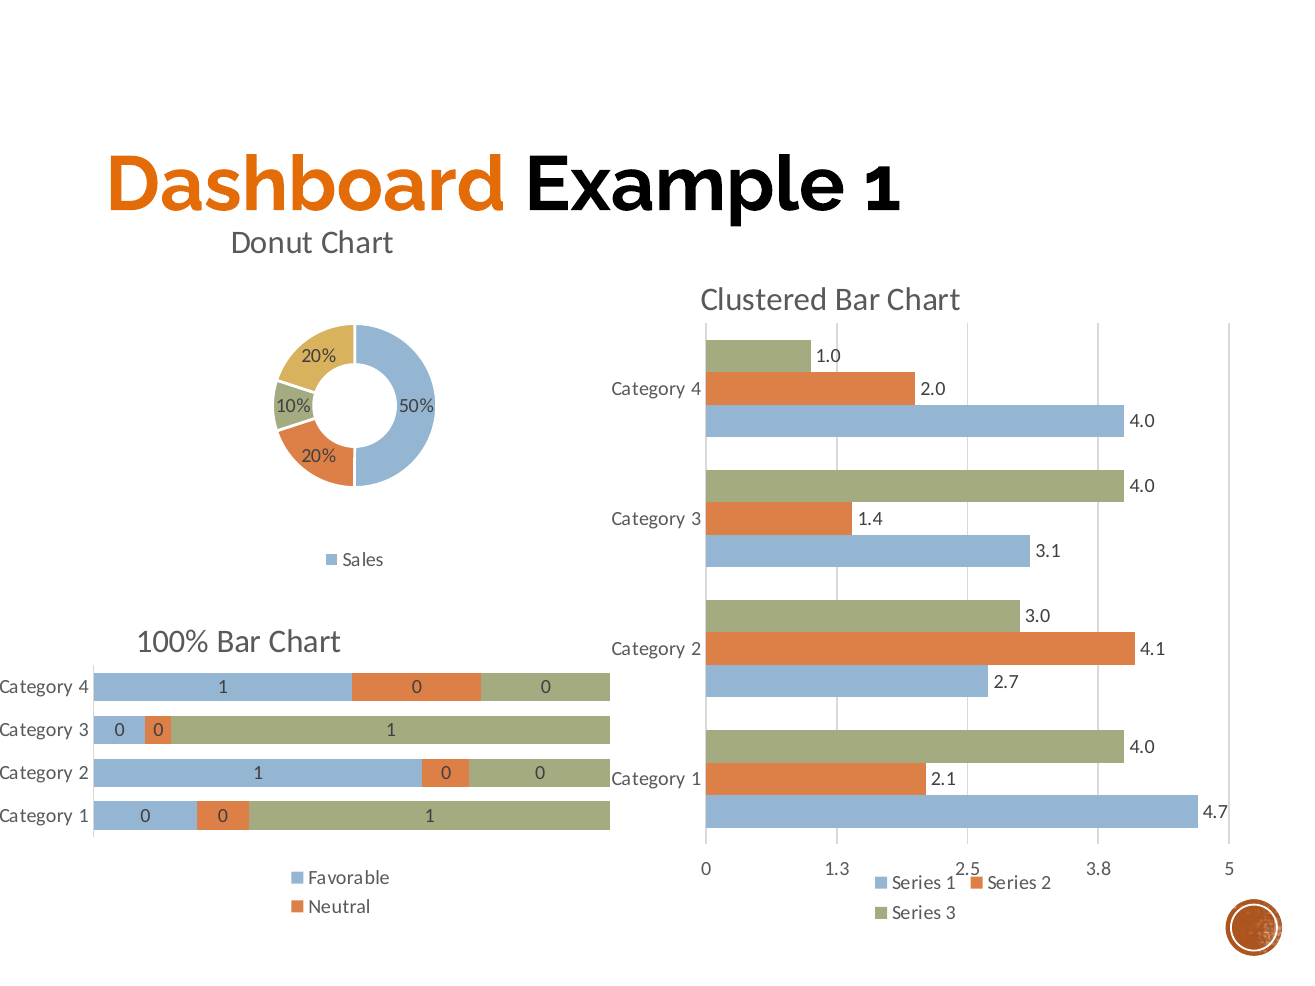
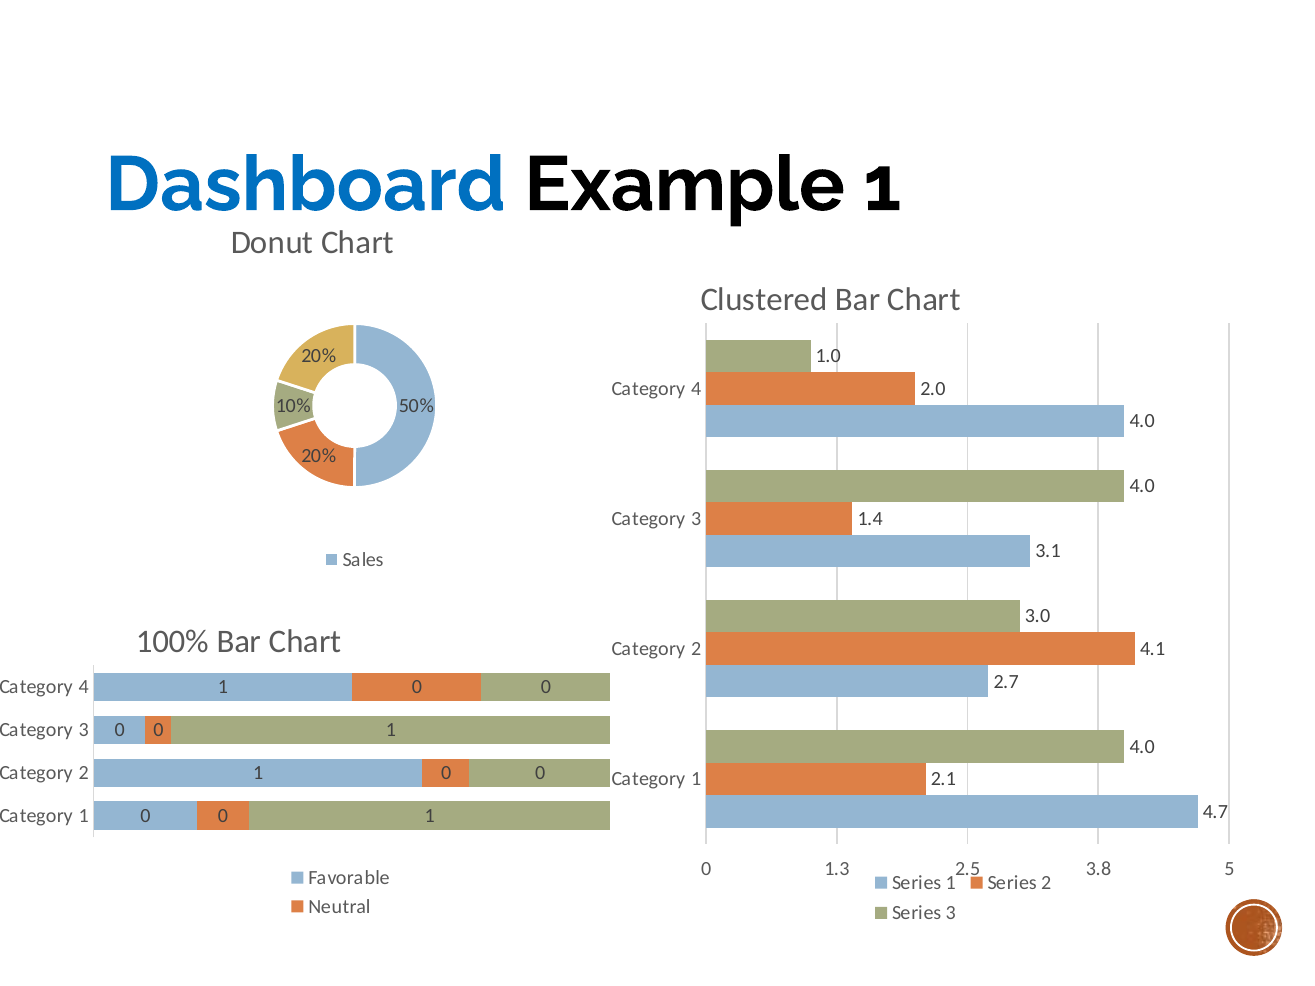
Dashboard colour: orange -> blue
